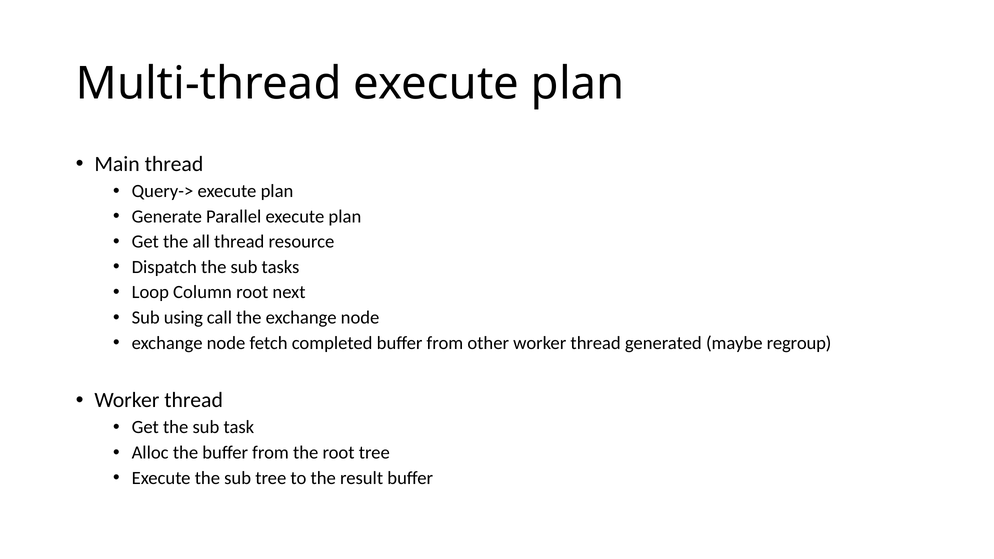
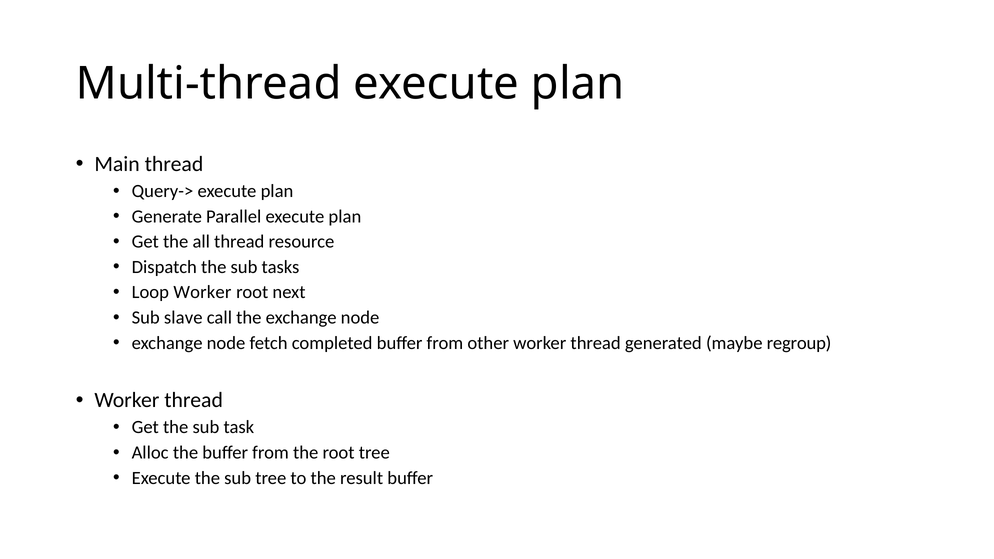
Loop Column: Column -> Worker
using: using -> slave
